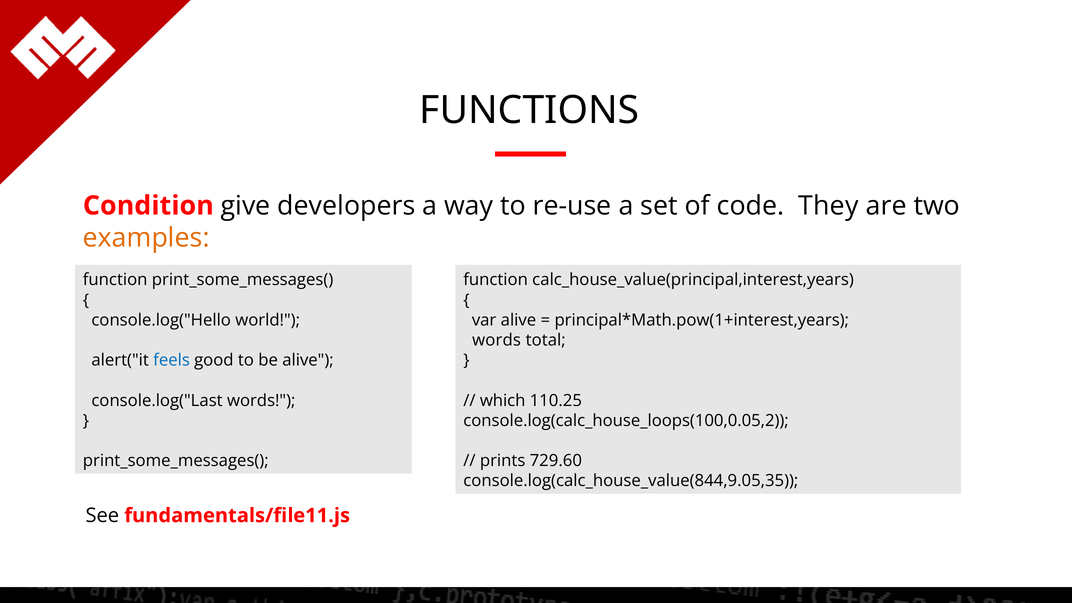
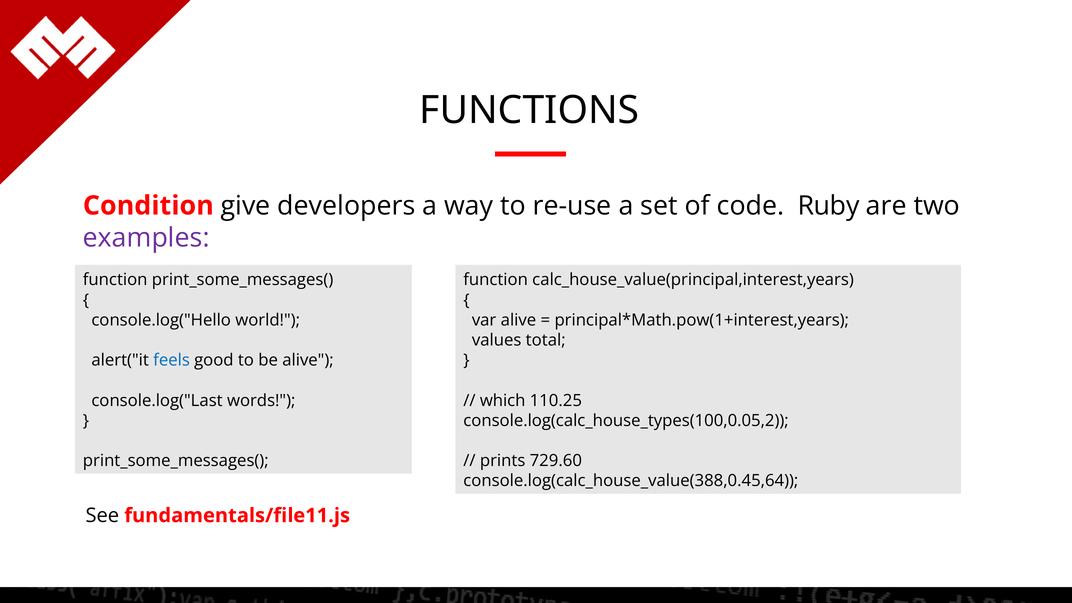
They: They -> Ruby
examples colour: orange -> purple
words at (497, 340): words -> values
console.log(calc_house_loops(100,0.05,2: console.log(calc_house_loops(100,0.05,2 -> console.log(calc_house_types(100,0.05,2
console.log(calc_house_value(844,9.05,35: console.log(calc_house_value(844,9.05,35 -> console.log(calc_house_value(388,0.45,64
